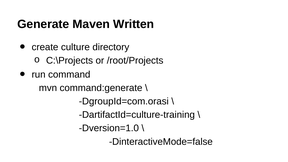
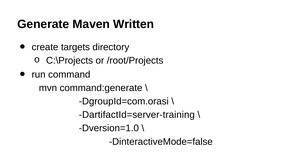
culture: culture -> targets
DartifactId=culture-training: DartifactId=culture-training -> DartifactId=server-training
